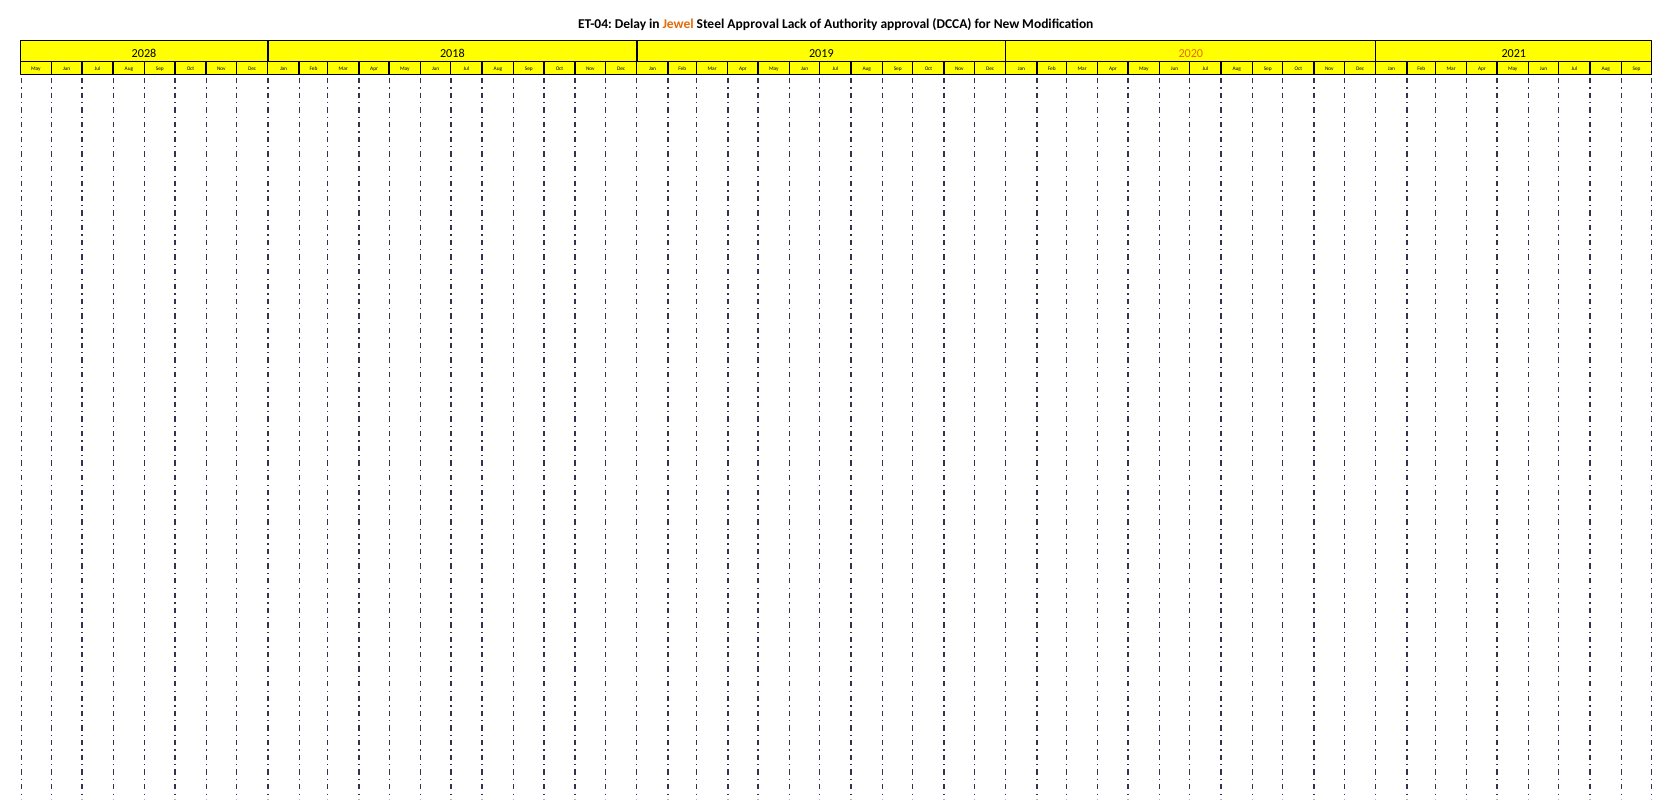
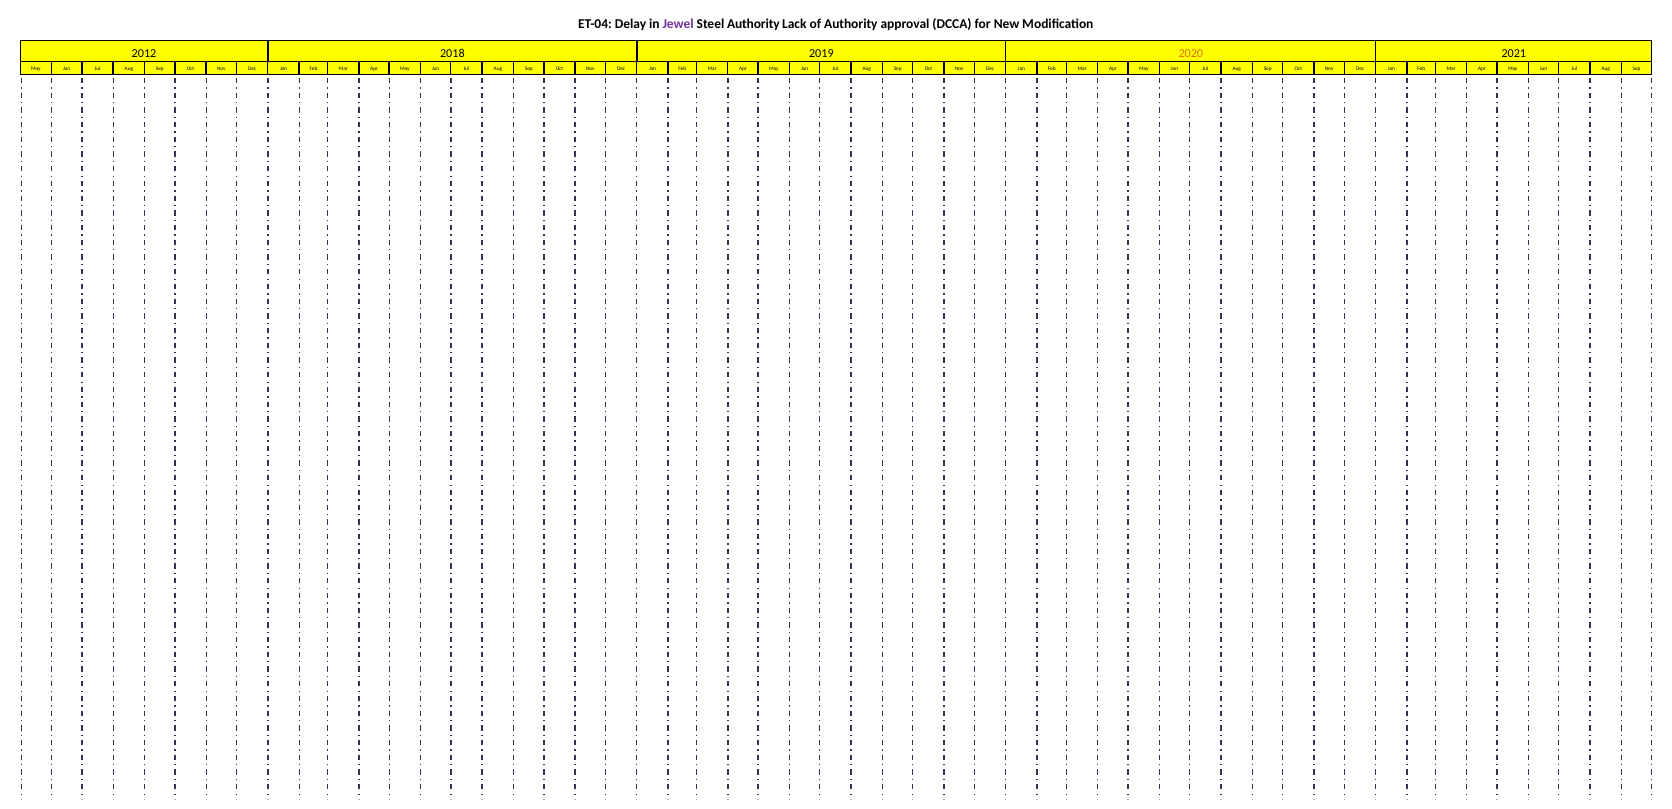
Jewel colour: orange -> purple
Steel Approval: Approval -> Authority
2028: 2028 -> 2012
